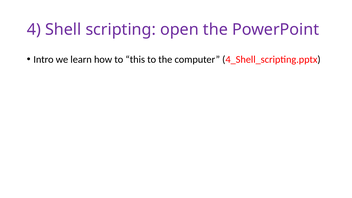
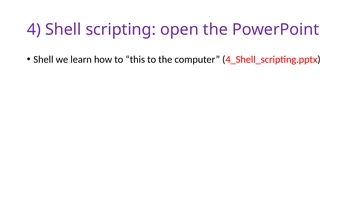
Intro at (43, 60): Intro -> Shell
